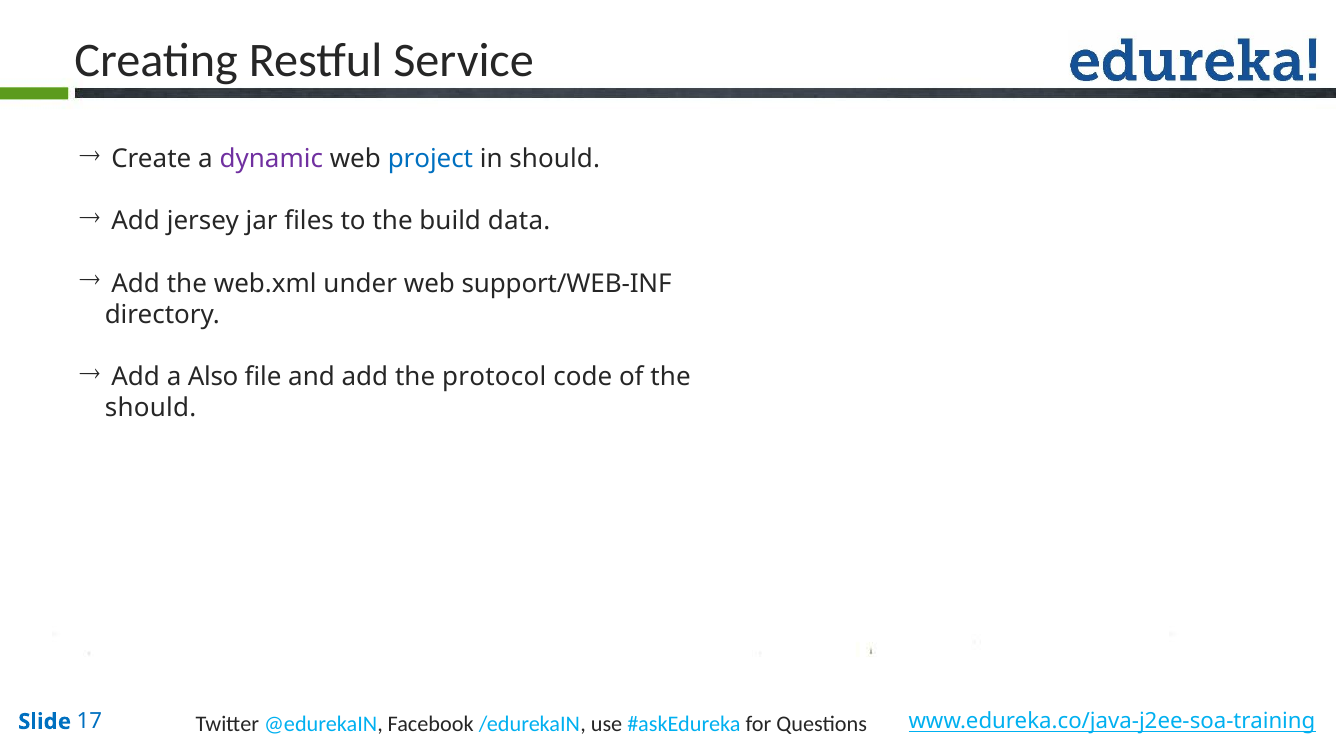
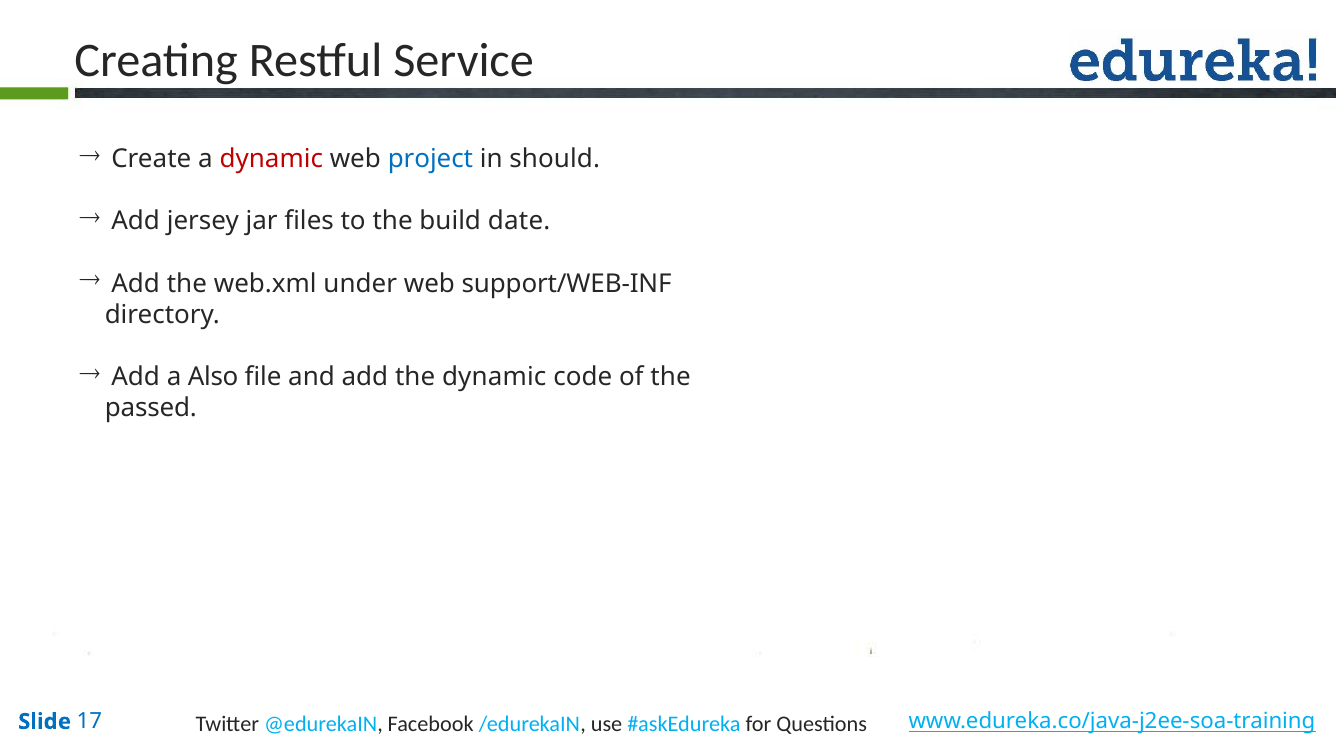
dynamic at (271, 159) colour: purple -> red
data: data -> date
the protocol: protocol -> dynamic
should at (151, 409): should -> passed
